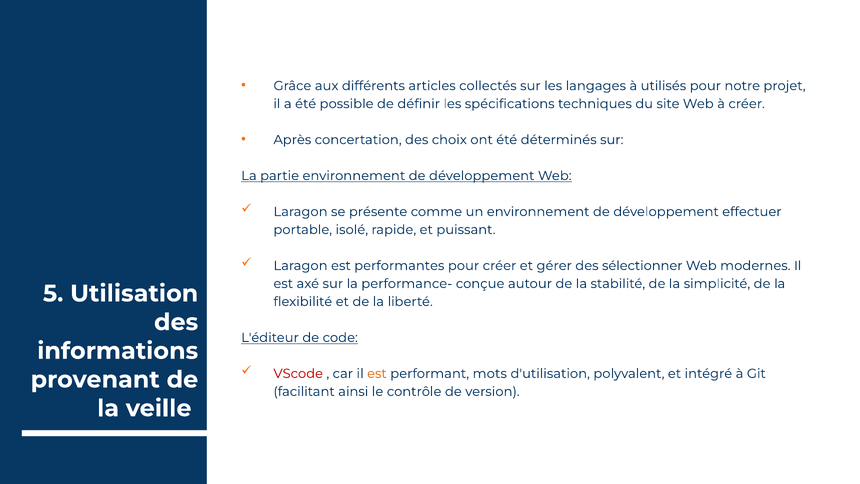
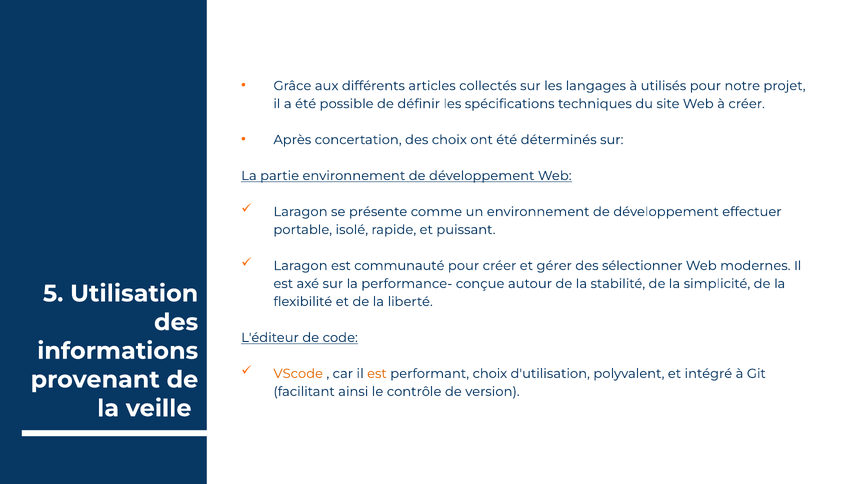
performantes: performantes -> communauté
VScode colour: red -> orange
performant mots: mots -> choix
